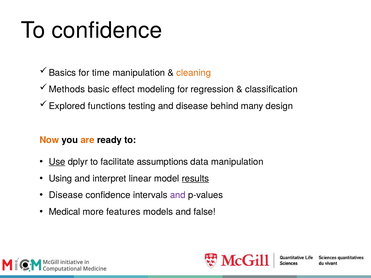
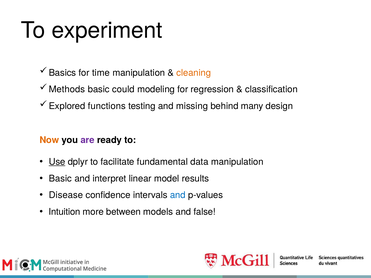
To confidence: confidence -> experiment
effect: effect -> could
and disease: disease -> missing
are colour: orange -> purple
assumptions: assumptions -> fundamental
Using at (60, 179): Using -> Basic
results underline: present -> none
and at (178, 195) colour: purple -> blue
Medical: Medical -> Intuition
features: features -> between
